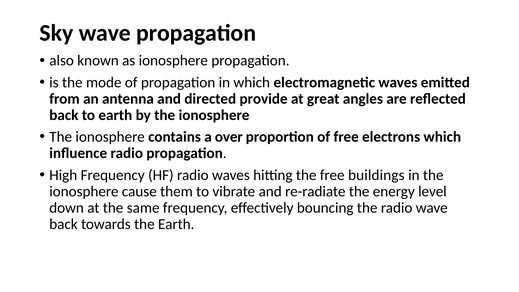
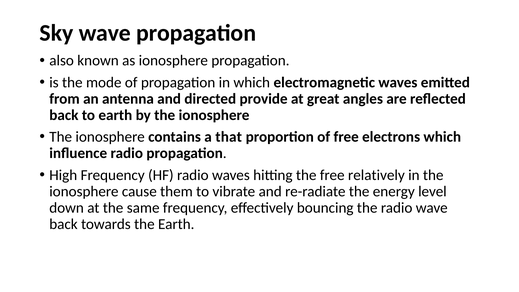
over: over -> that
buildings: buildings -> relatively
